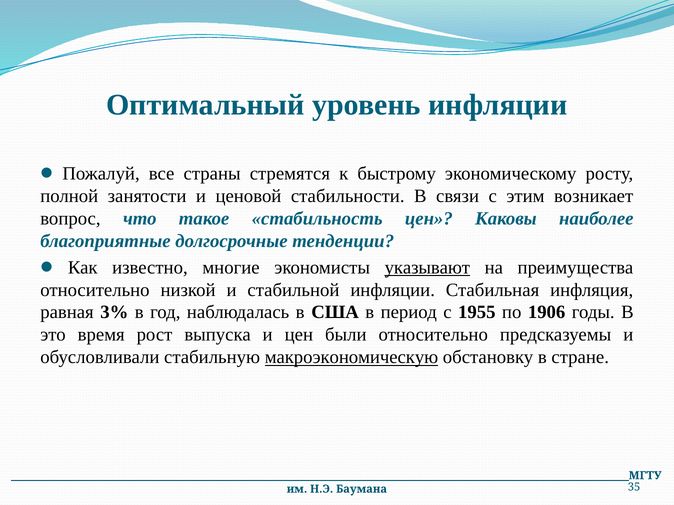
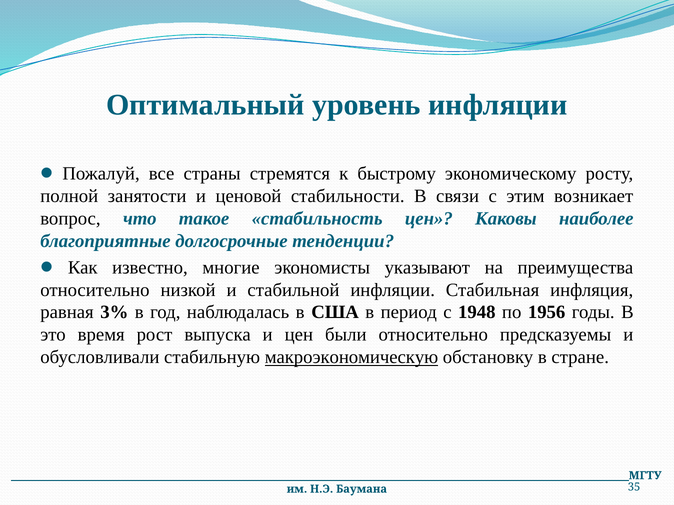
указывают underline: present -> none
1955: 1955 -> 1948
1906: 1906 -> 1956
